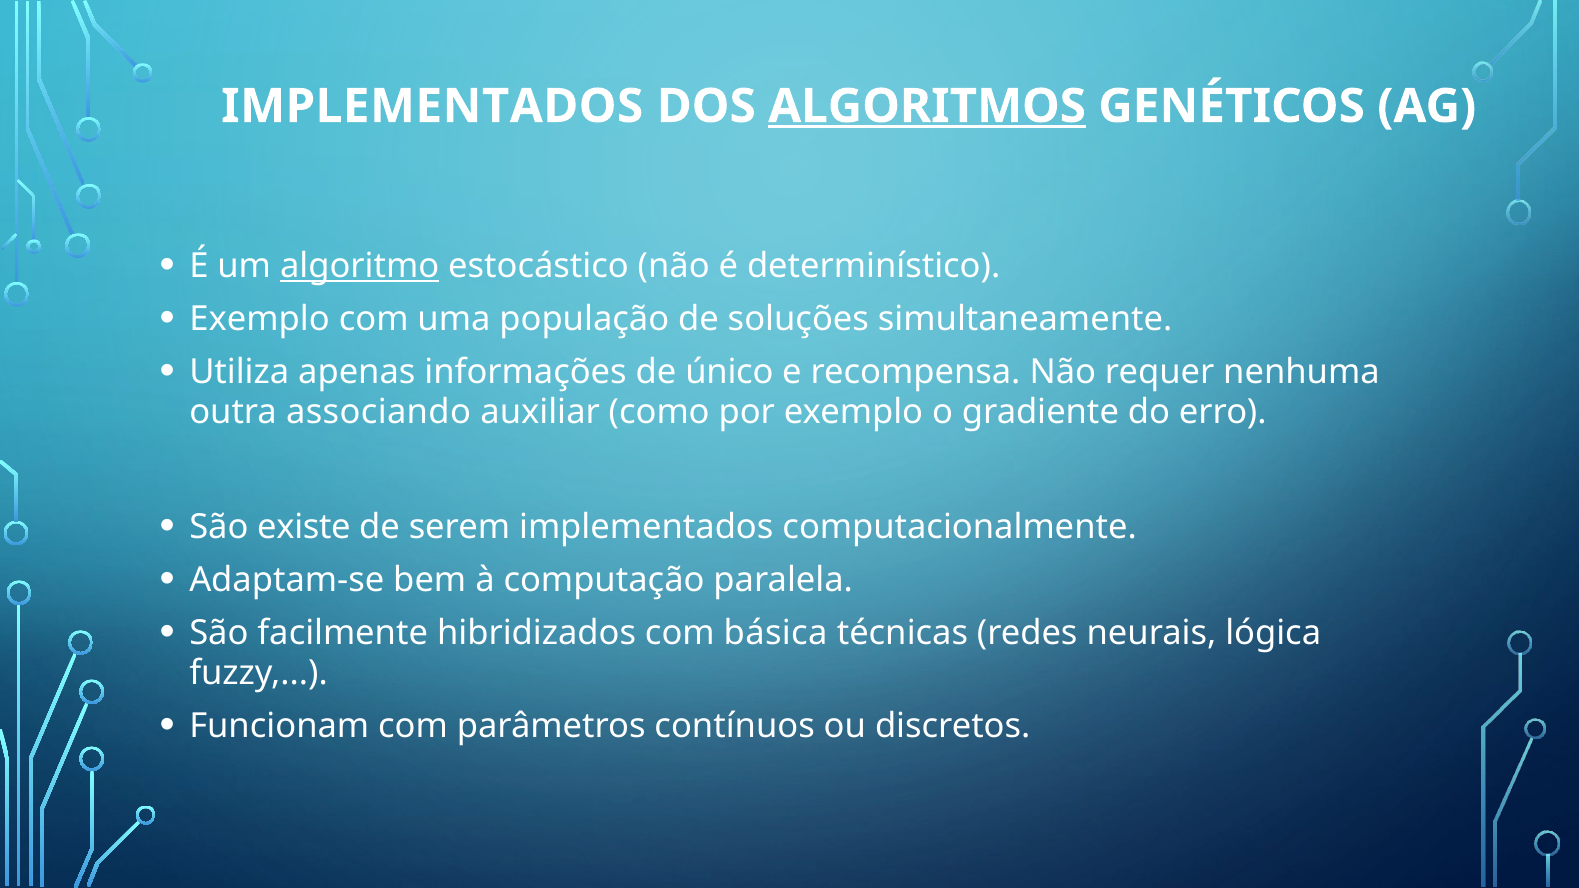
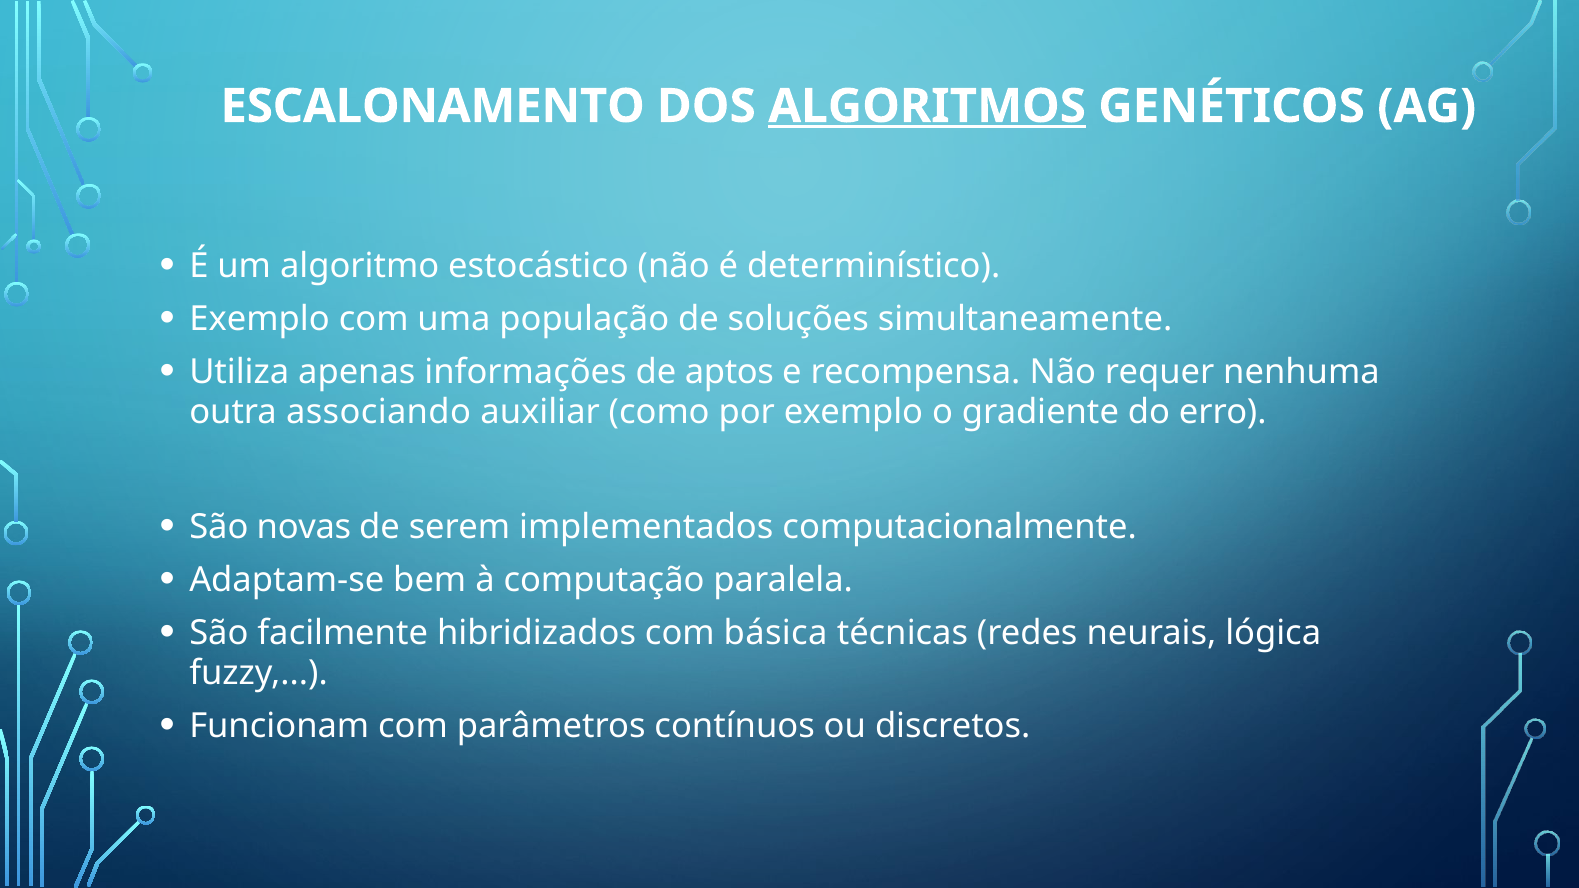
IMPLEMENTADOS at (432, 106): IMPLEMENTADOS -> ESCALONAMENTO
algoritmo underline: present -> none
único: único -> aptos
existe: existe -> novas
